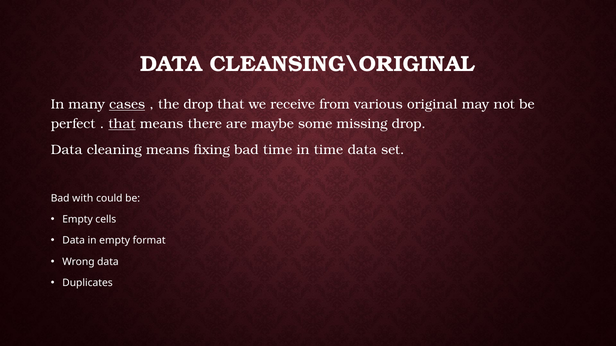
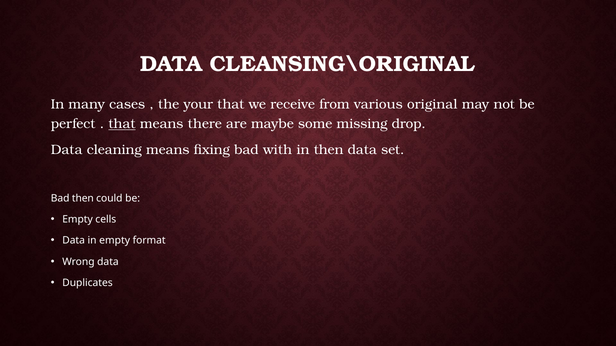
cases underline: present -> none
the drop: drop -> your
bad time: time -> with
in time: time -> then
Bad with: with -> then
